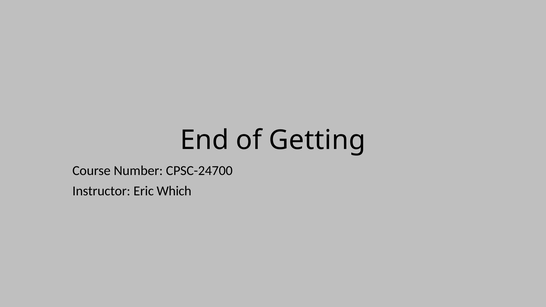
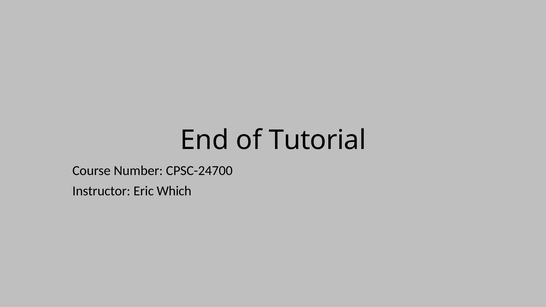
Getting: Getting -> Tutorial
